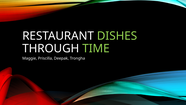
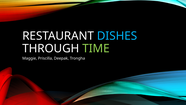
DISHES colour: light green -> light blue
